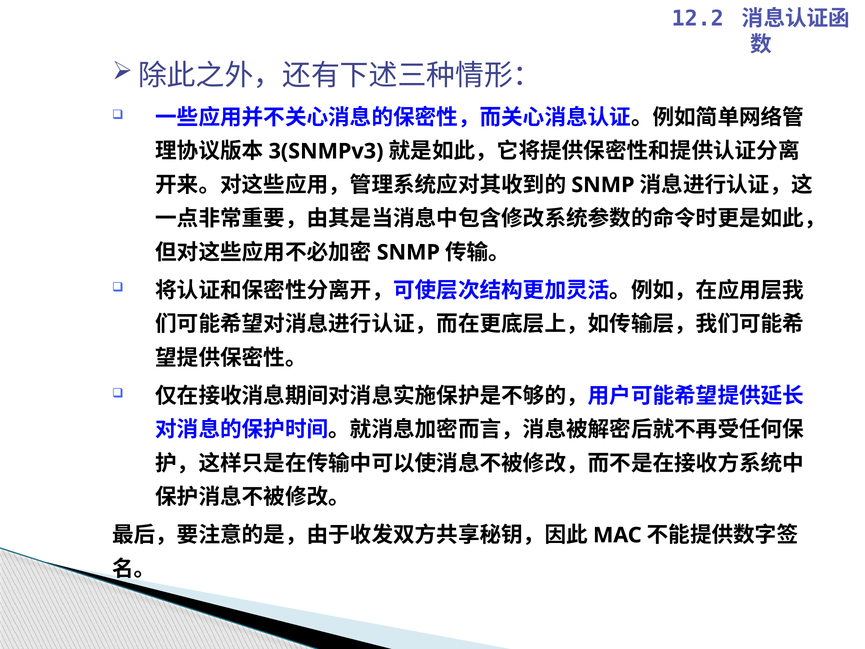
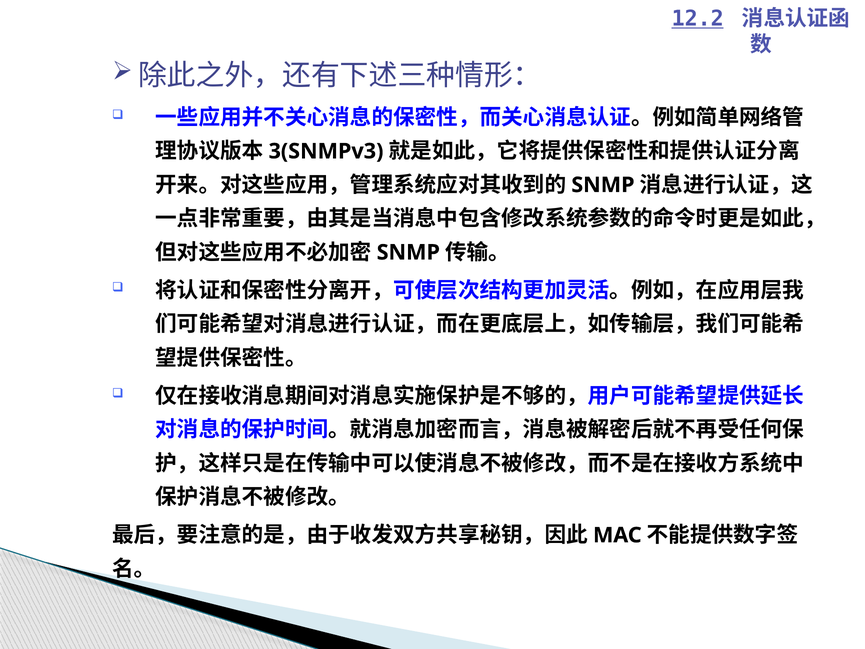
12.2 underline: none -> present
